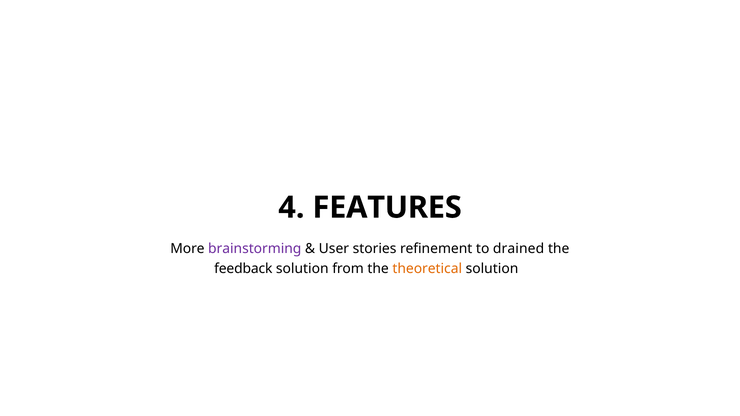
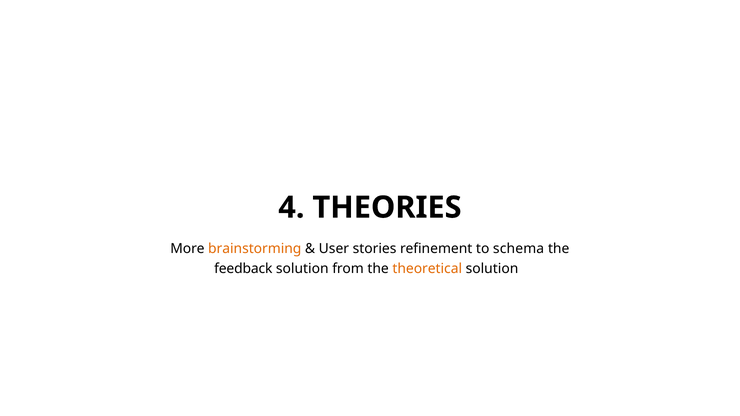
FEATURES: FEATURES -> THEORIES
brainstorming colour: purple -> orange
drained: drained -> schema
